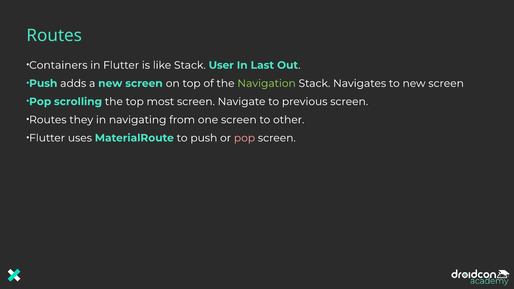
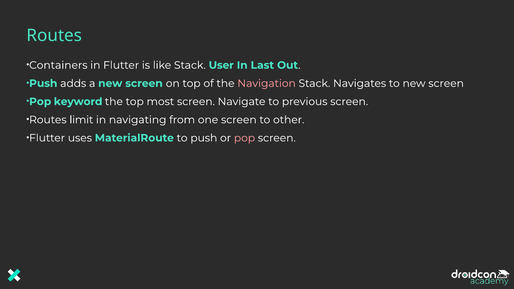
Navigation colour: light green -> pink
scrolling: scrolling -> keyword
they: they -> limit
